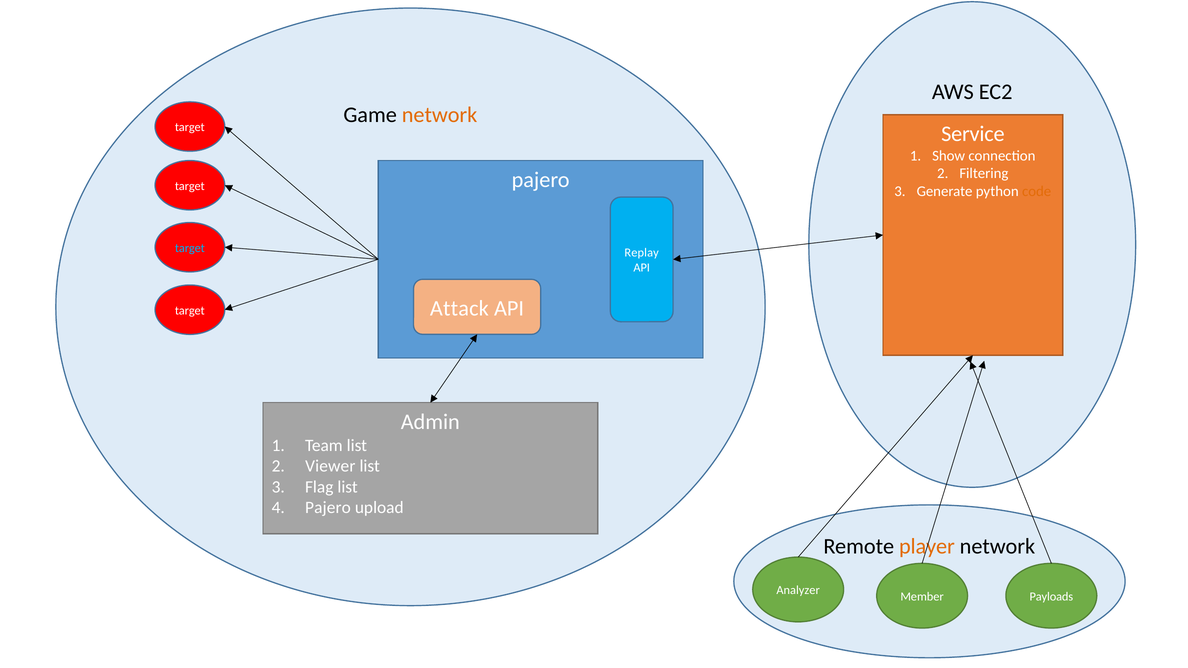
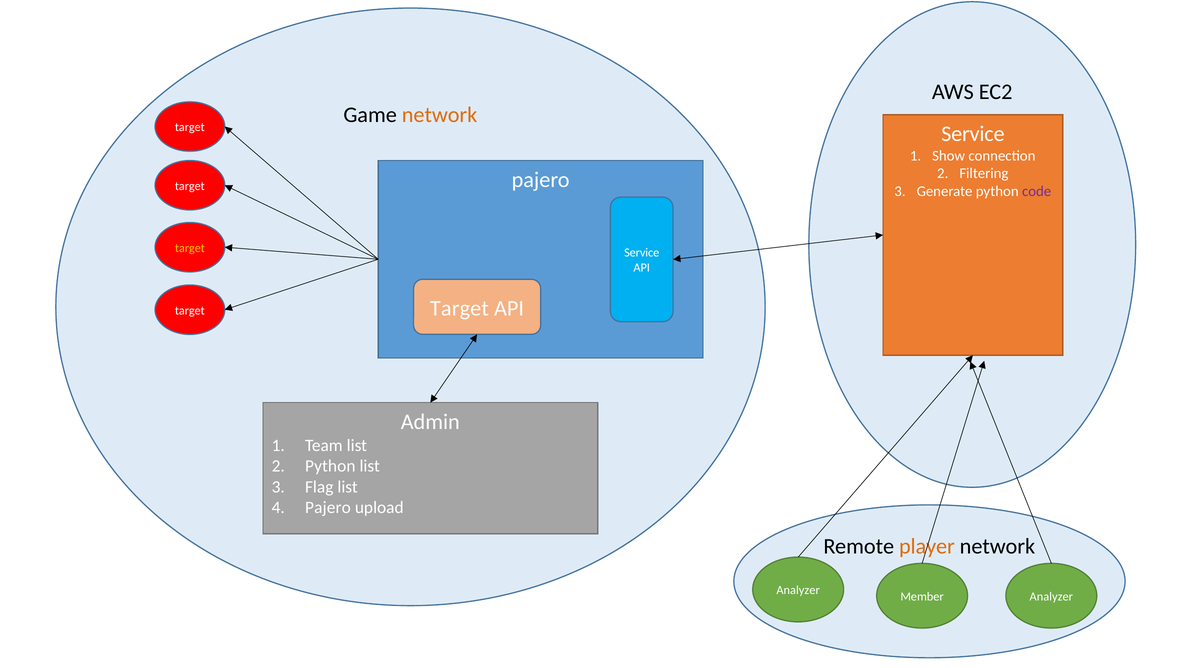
code colour: orange -> purple
target at (190, 248) colour: light blue -> yellow
Replay at (642, 253): Replay -> Service
Attack at (459, 308): Attack -> Target
Viewer at (330, 466): Viewer -> Python
Member Payloads: Payloads -> Analyzer
